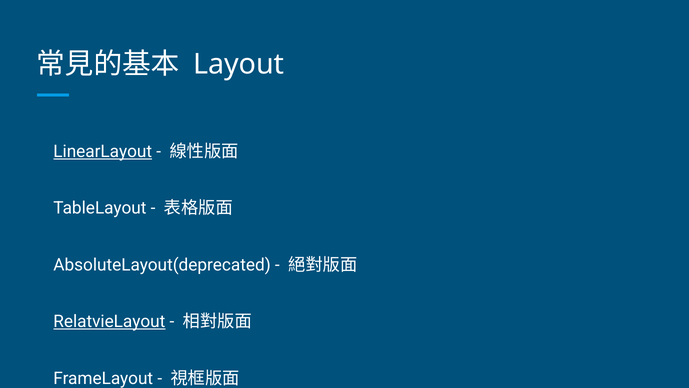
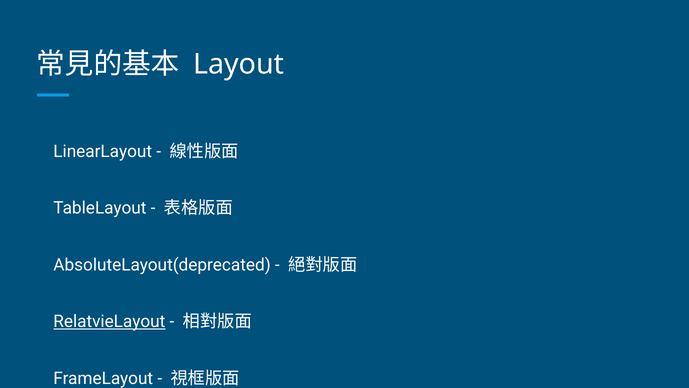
LinearLayout underline: present -> none
